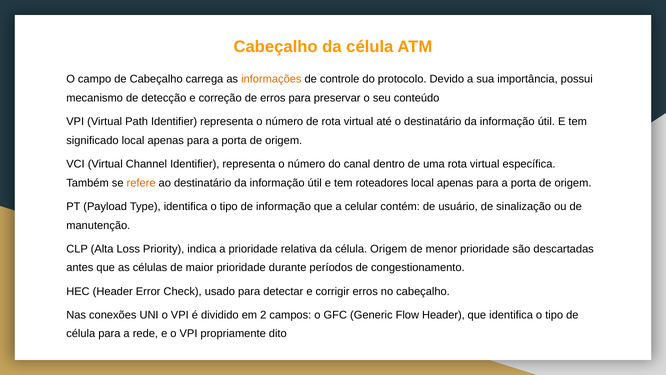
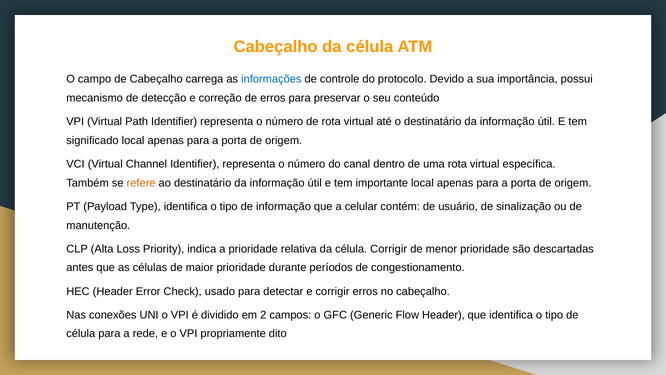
informações colour: orange -> blue
roteadores: roteadores -> importante
célula Origem: Origem -> Corrigir
